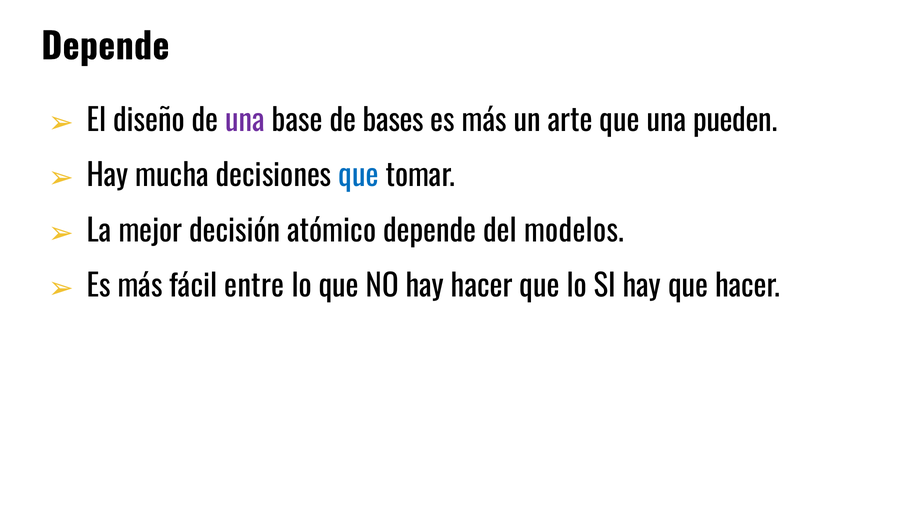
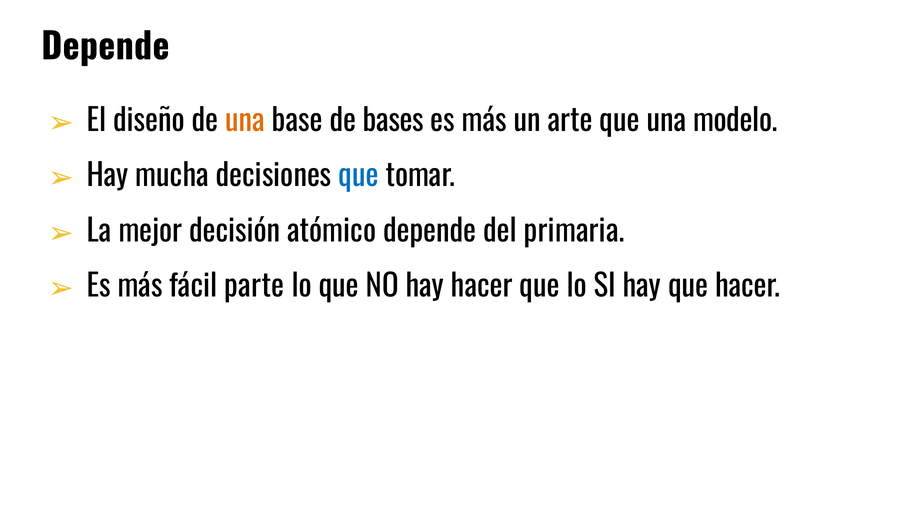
una at (245, 121) colour: purple -> orange
pueden: pueden -> modelo
modelos: modelos -> primaria
entre: entre -> parte
